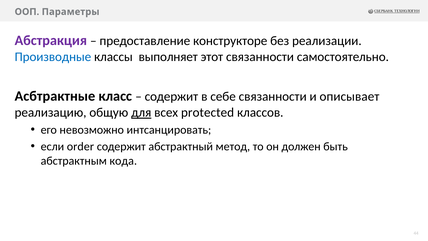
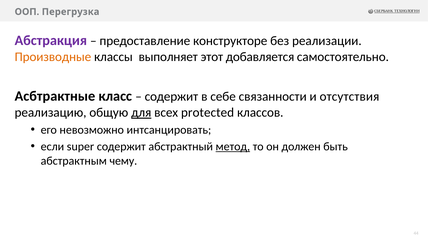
Параметры: Параметры -> Перегрузка
Производные colour: blue -> orange
этот связанности: связанности -> добавляется
описывает: описывает -> отсутствия
order: order -> super
метод underline: none -> present
кода: кода -> чему
